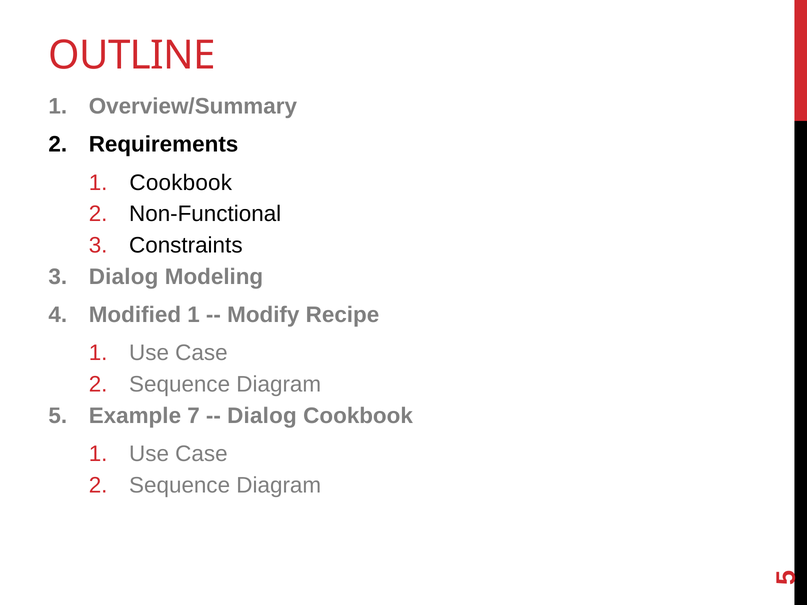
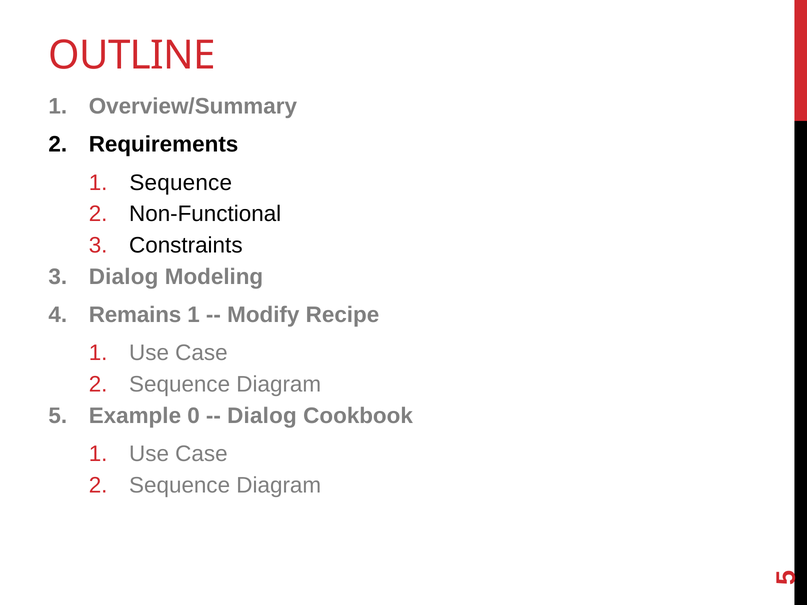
1 Cookbook: Cookbook -> Sequence
Modified: Modified -> Remains
7: 7 -> 0
